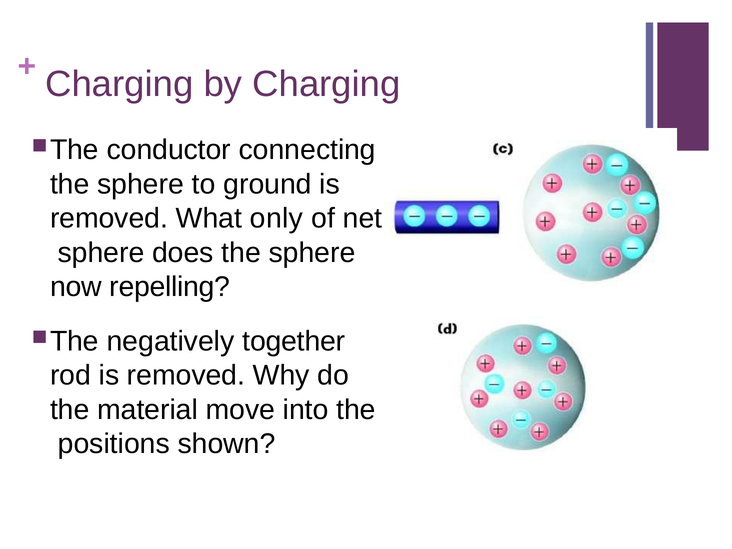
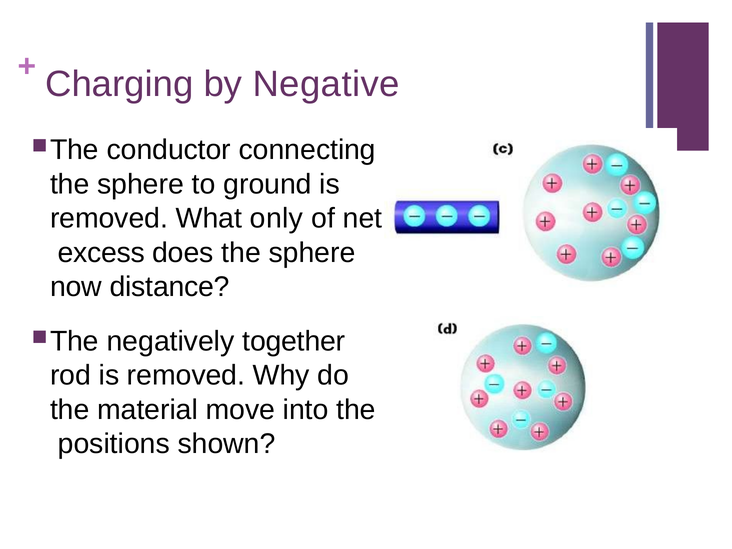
by Charging: Charging -> Negative
sphere at (101, 253): sphere -> excess
repelling: repelling -> distance
